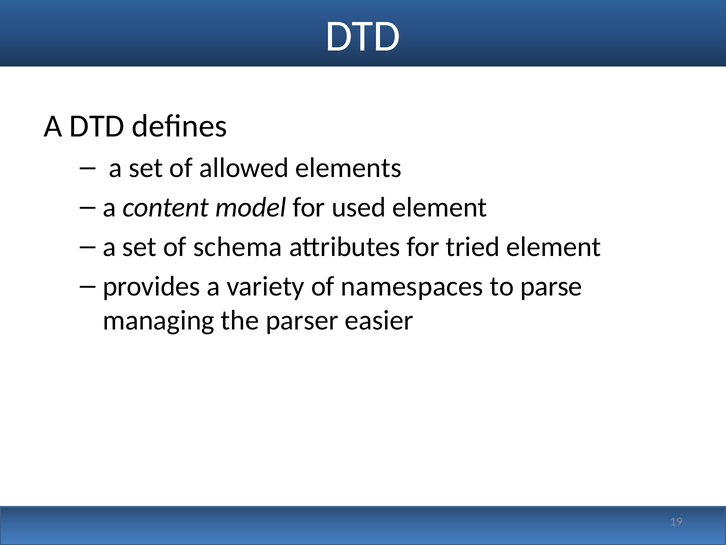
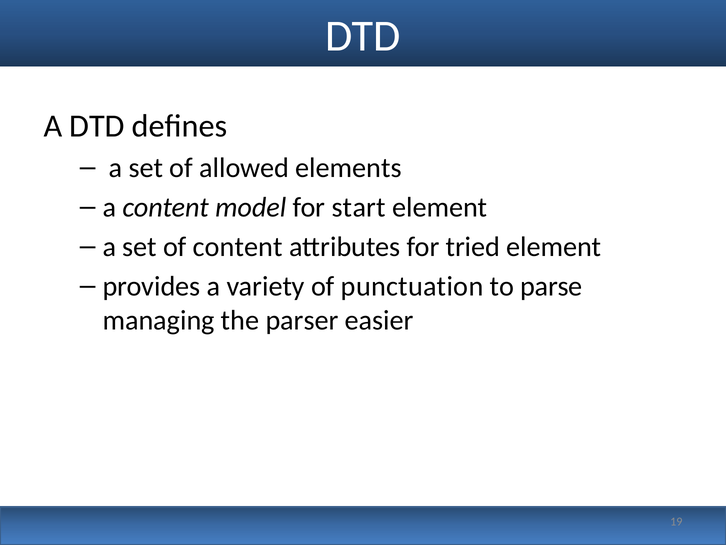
used: used -> start
of schema: schema -> content
namespaces: namespaces -> punctuation
